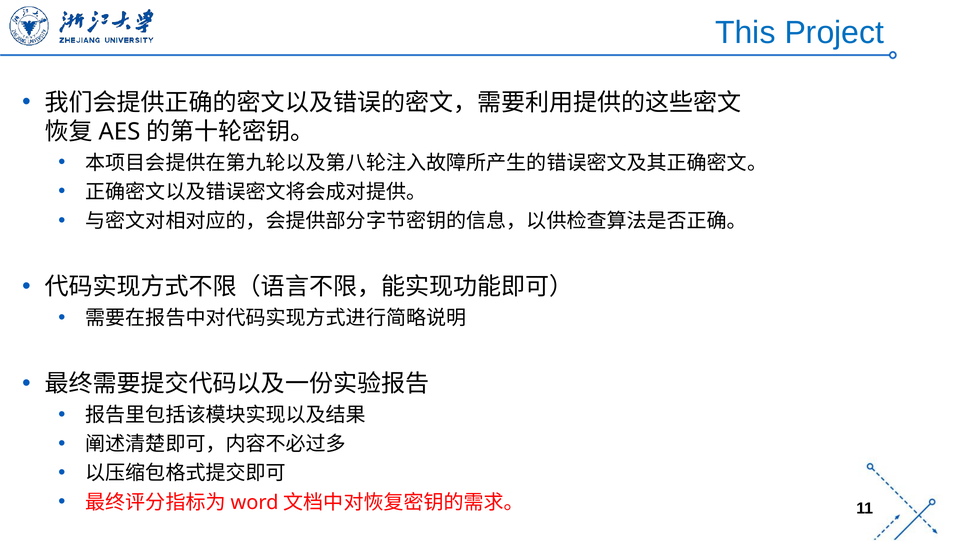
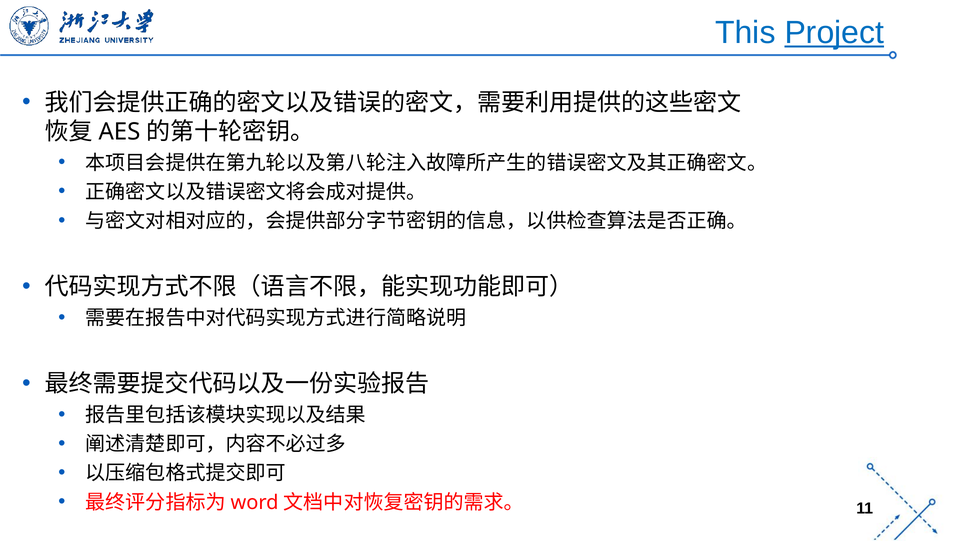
Project underline: none -> present
